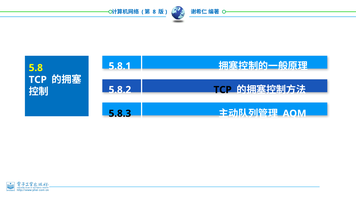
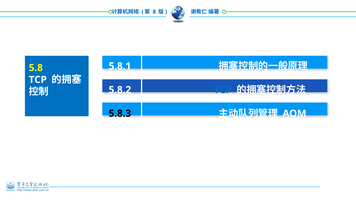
TCP at (223, 90) colour: black -> blue
